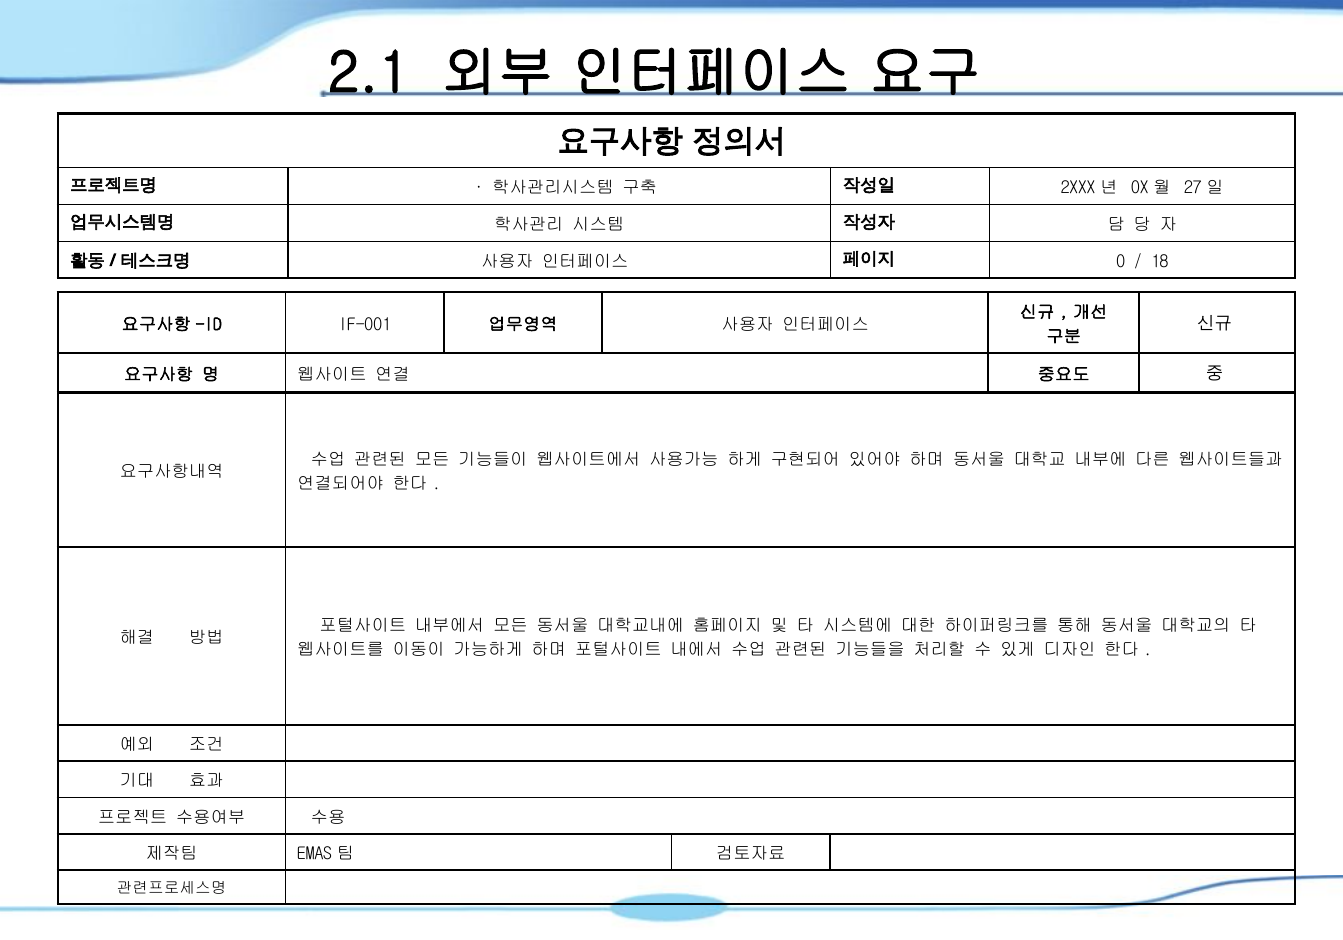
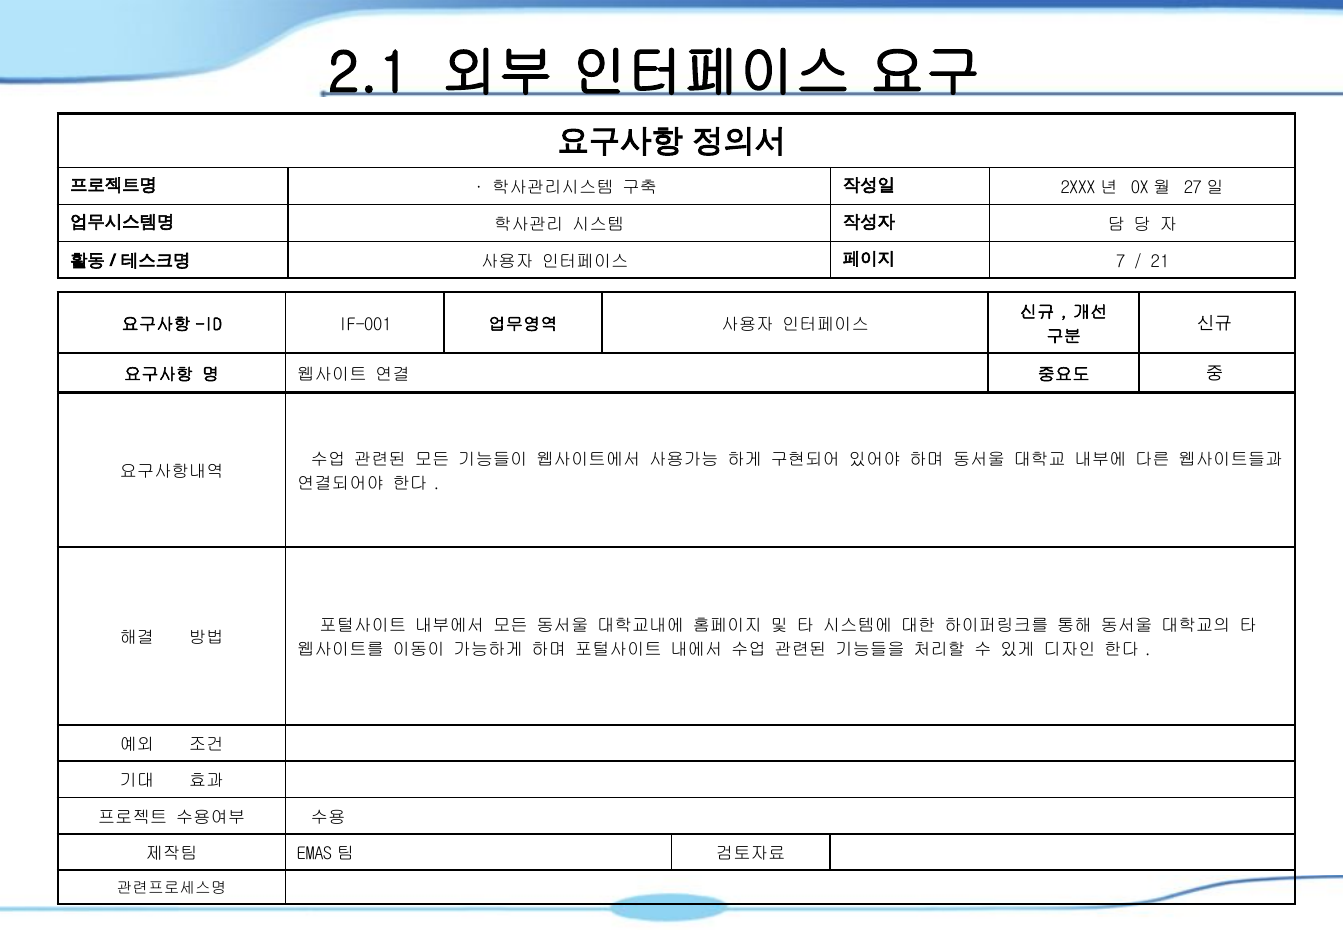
0: 0 -> 7
18: 18 -> 21
